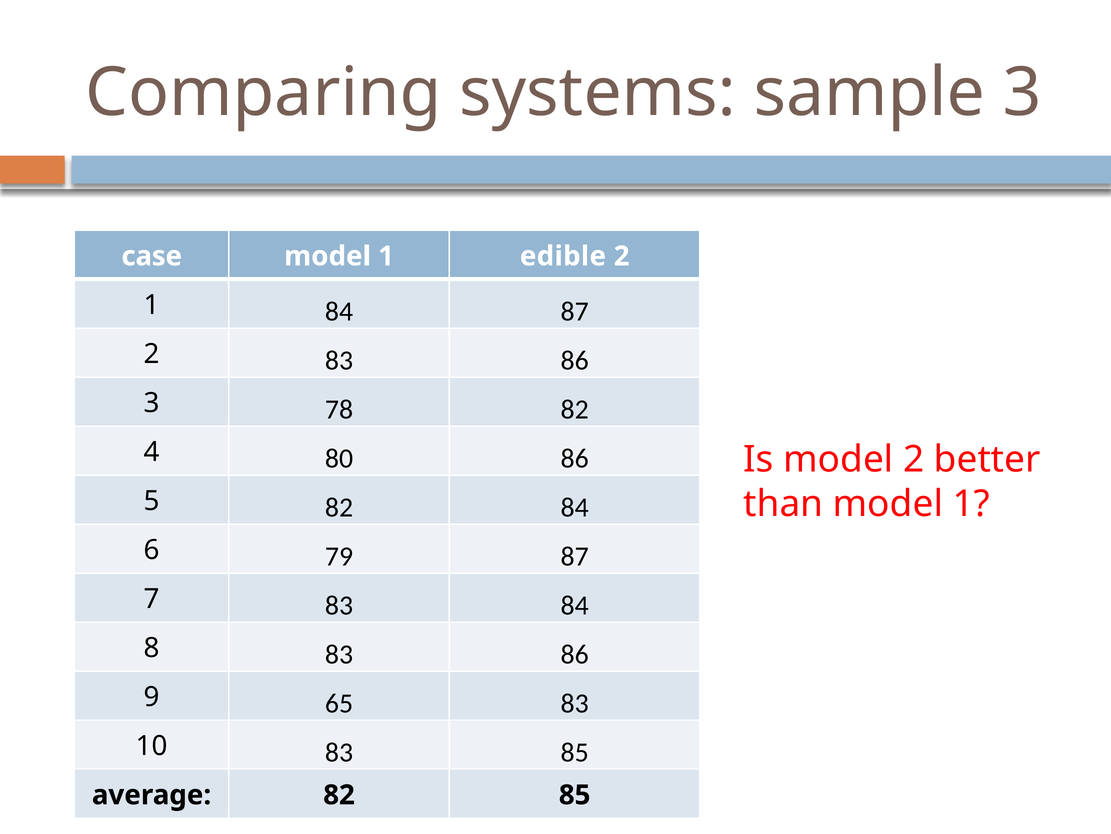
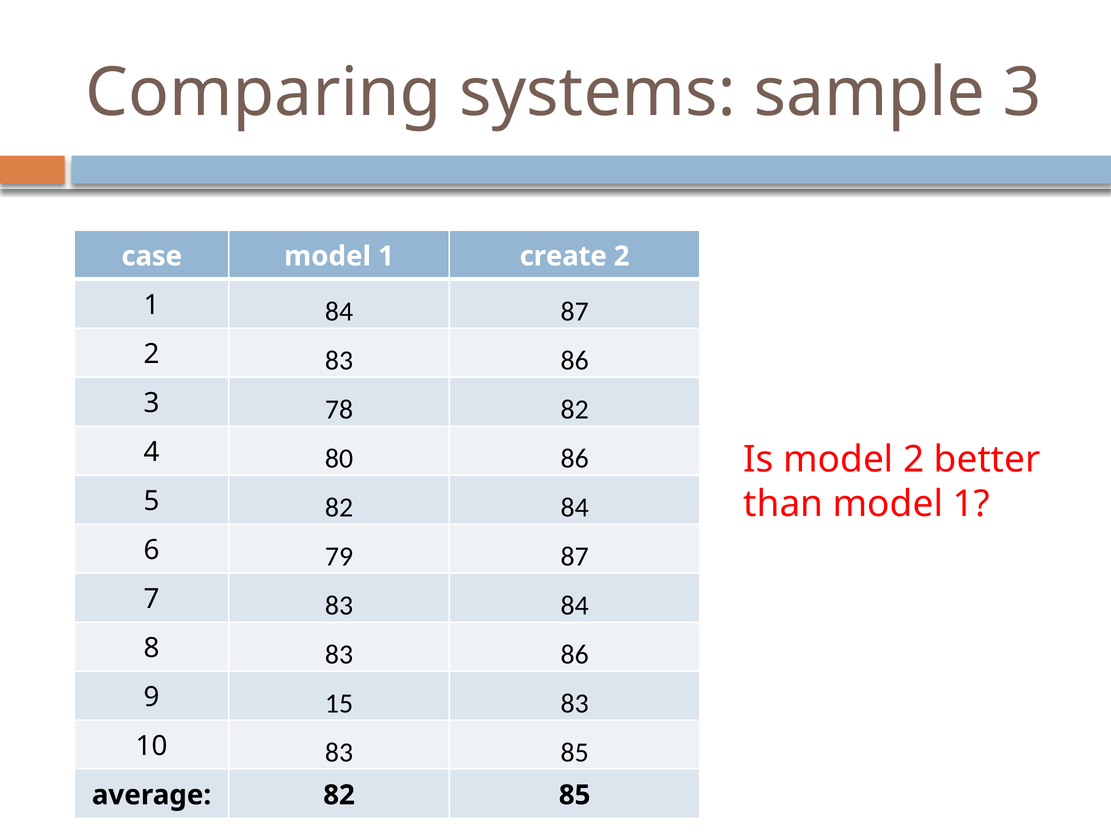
edible: edible -> create
65: 65 -> 15
